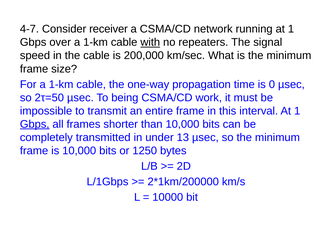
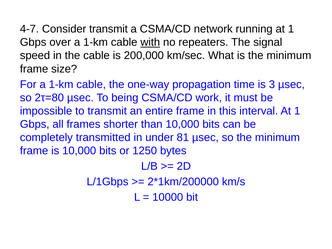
Consider receiver: receiver -> transmit
0: 0 -> 3
2τ=50: 2τ=50 -> 2τ=80
Gbps at (35, 124) underline: present -> none
13: 13 -> 81
